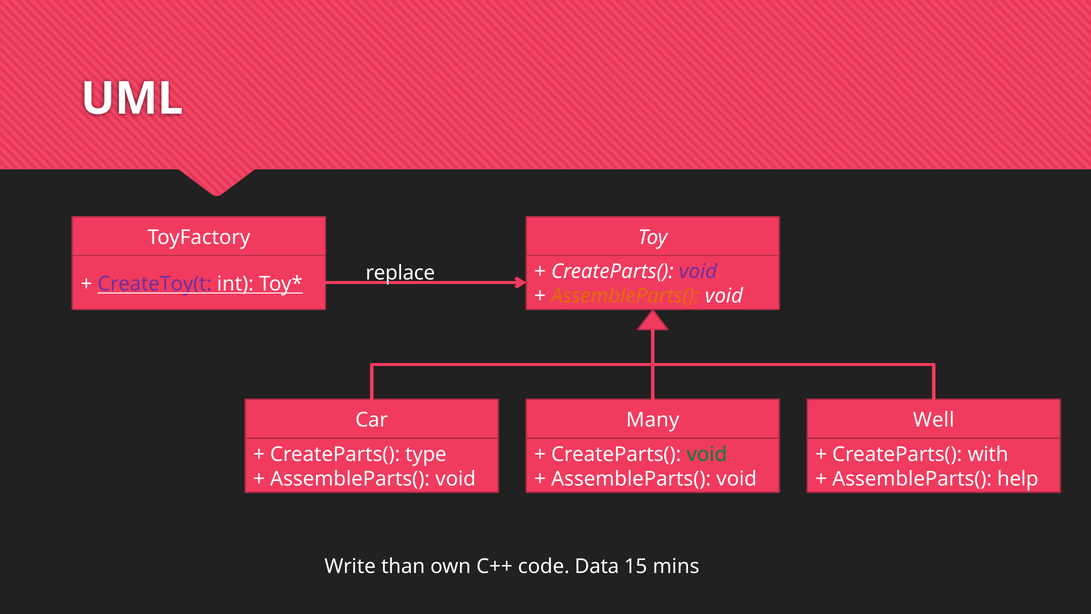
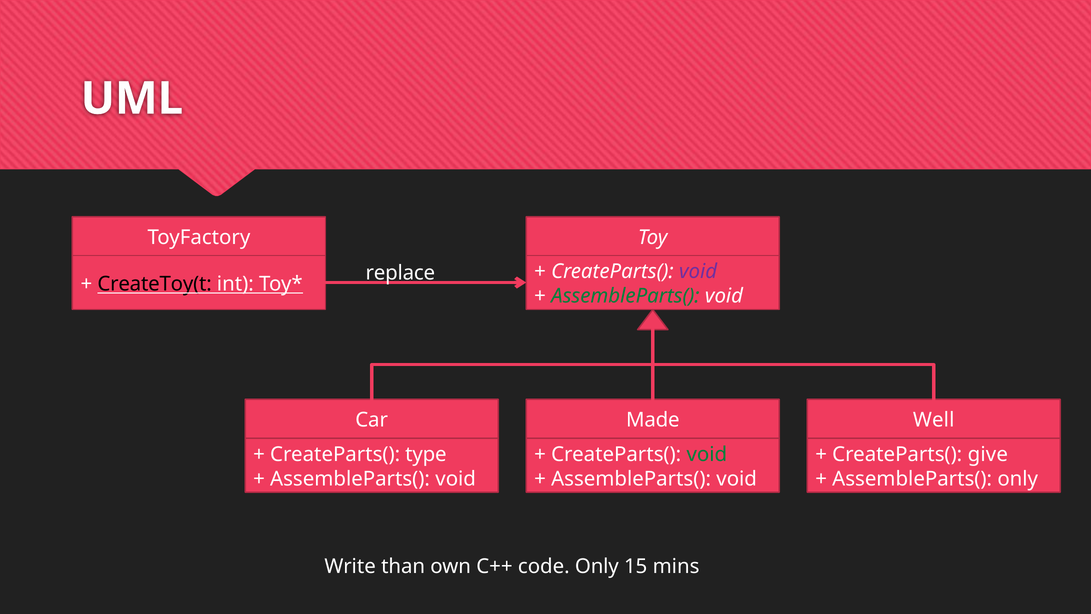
CreateToy(t colour: purple -> black
AssembleParts( at (625, 296) colour: orange -> green
Many: Many -> Made
with: with -> give
AssembleParts( help: help -> only
code Data: Data -> Only
